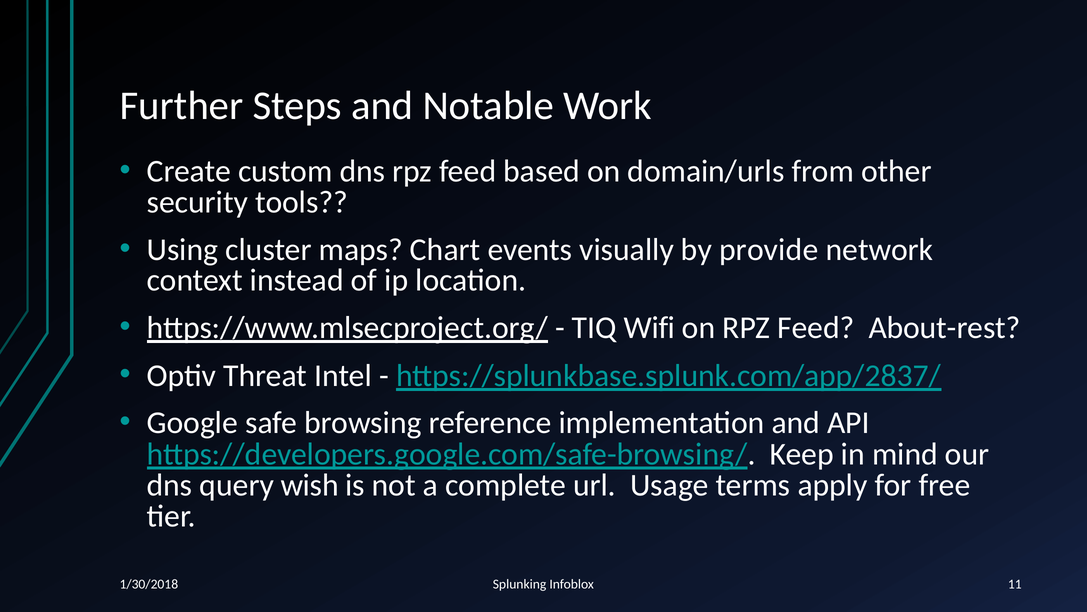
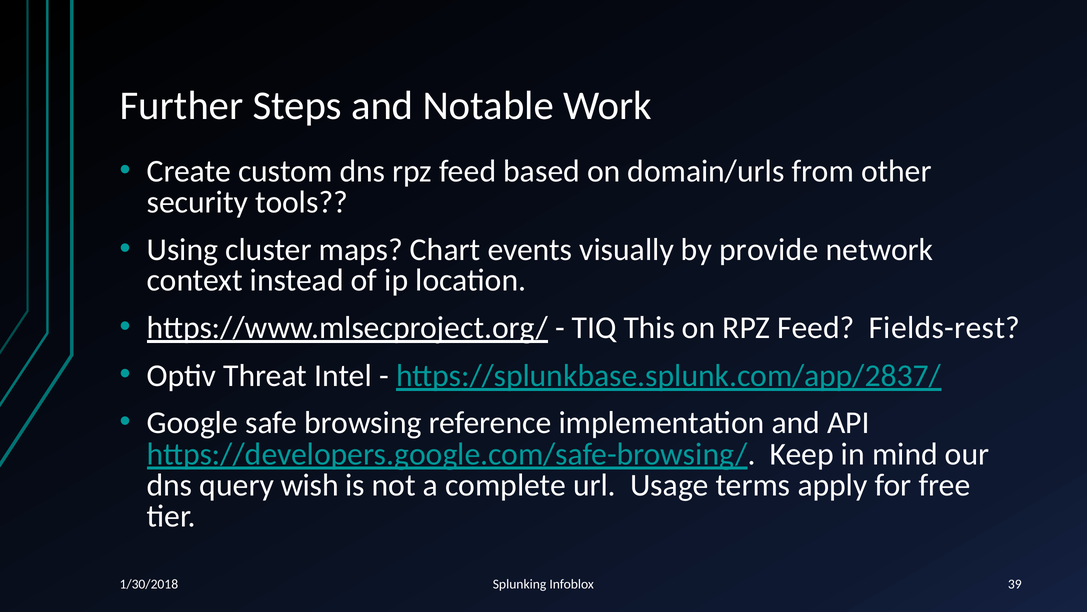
Wifi: Wifi -> This
About-rest: About-rest -> Fields-rest
11: 11 -> 39
